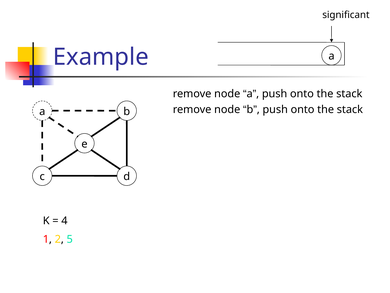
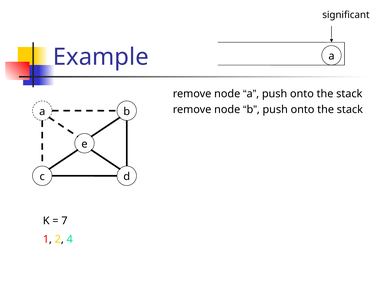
4: 4 -> 7
5: 5 -> 4
